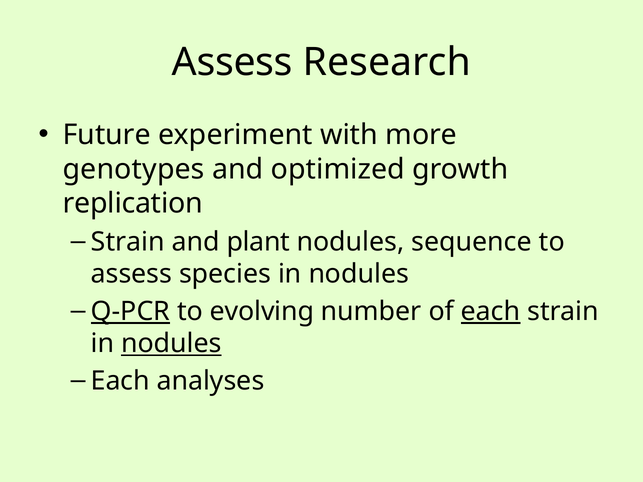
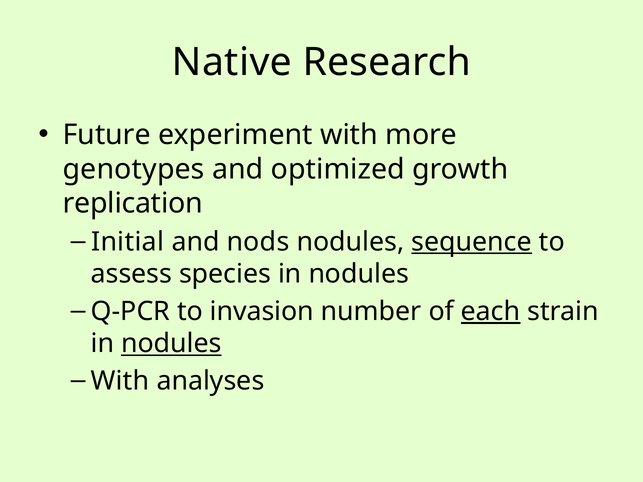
Assess at (232, 62): Assess -> Native
Strain at (128, 242): Strain -> Initial
plant: plant -> nods
sequence underline: none -> present
Q-PCR underline: present -> none
evolving: evolving -> invasion
Each at (120, 381): Each -> With
